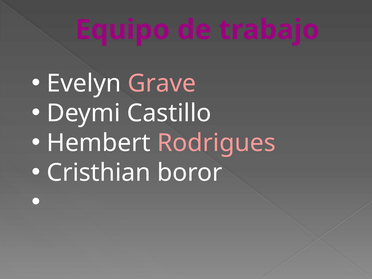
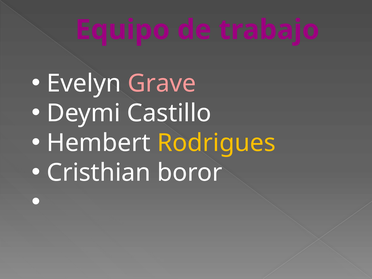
Rodrigues colour: pink -> yellow
